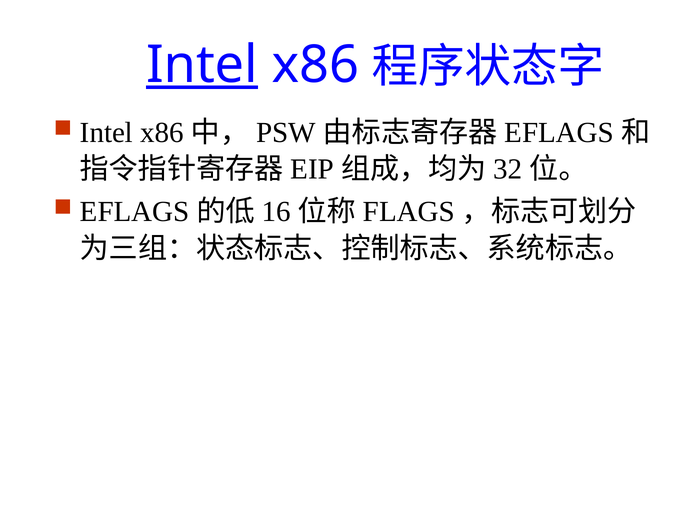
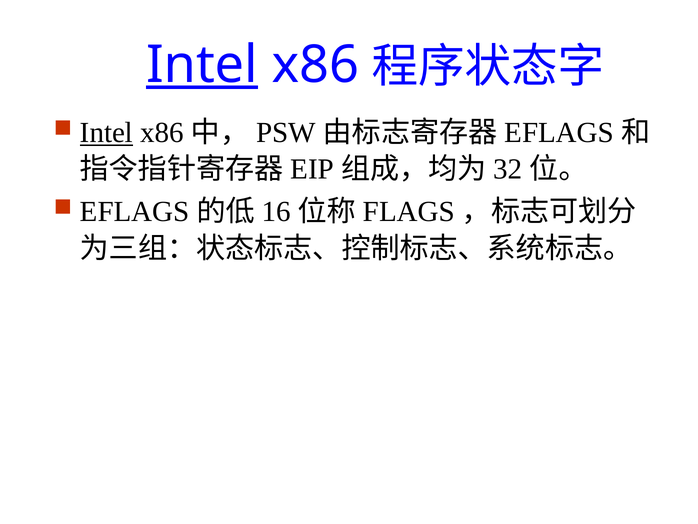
Intel at (106, 133) underline: none -> present
